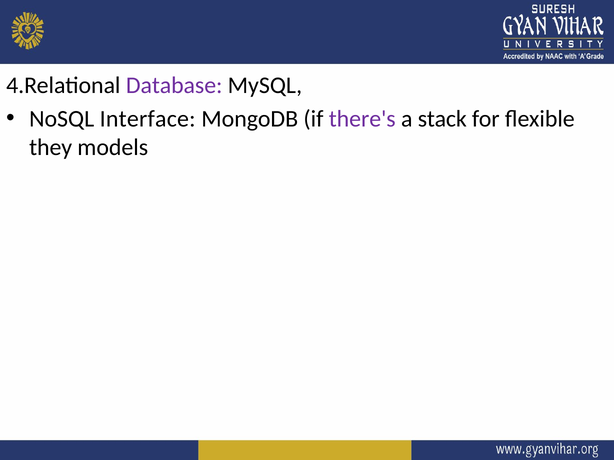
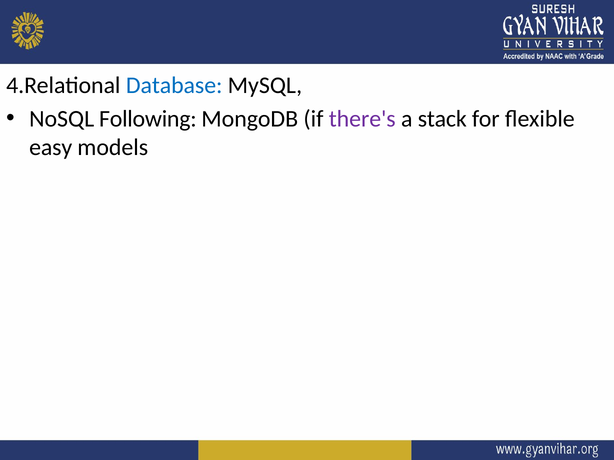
Database colour: purple -> blue
Interface: Interface -> Following
they: they -> easy
